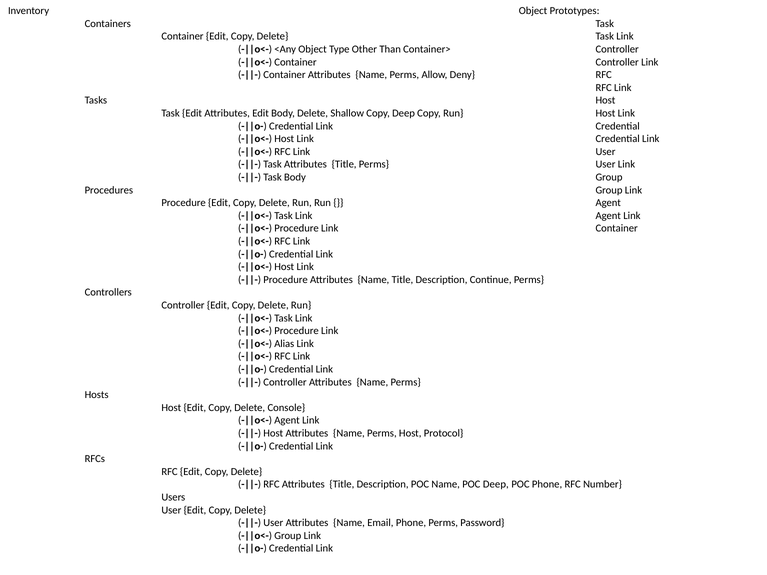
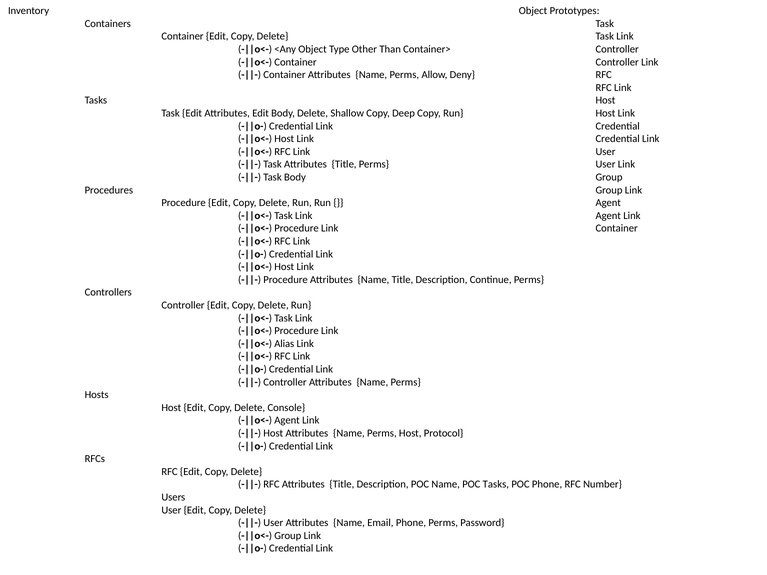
POC Deep: Deep -> Tasks
